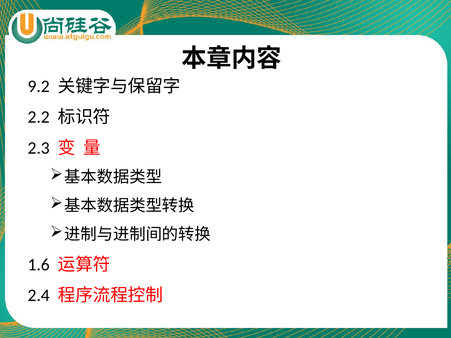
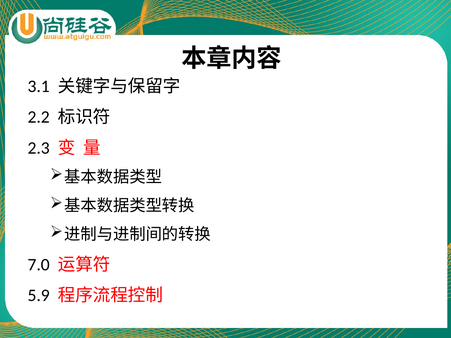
9.2: 9.2 -> 3.1
1.6: 1.6 -> 7.0
2.4: 2.4 -> 5.9
